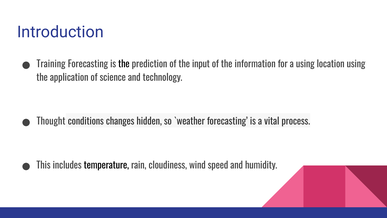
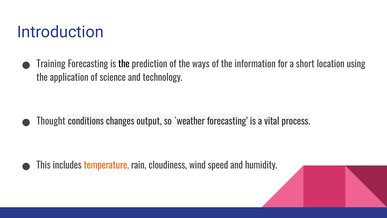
input: input -> ways
a using: using -> short
hidden: hidden -> output
temperature colour: black -> orange
